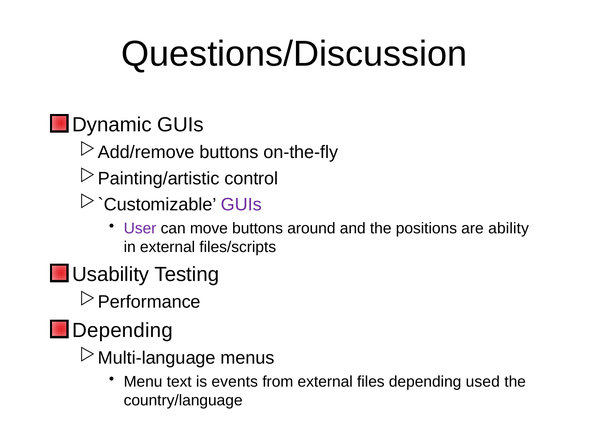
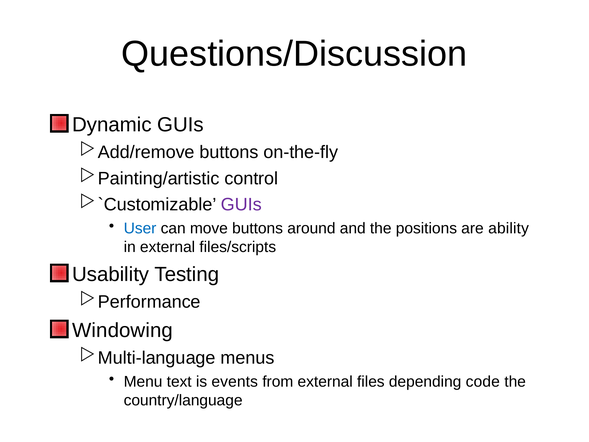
User colour: purple -> blue
Depending at (123, 330): Depending -> Windowing
used: used -> code
